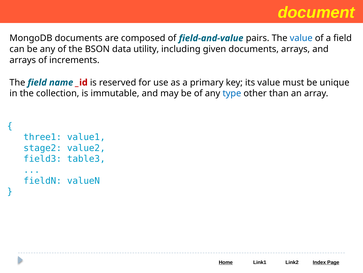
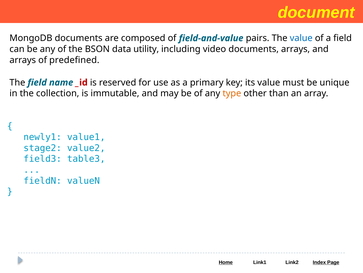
given: given -> video
increments: increments -> predefined
type colour: blue -> orange
three1: three1 -> newly1
